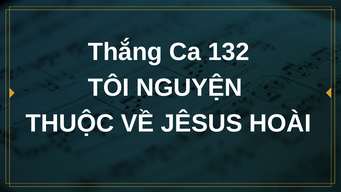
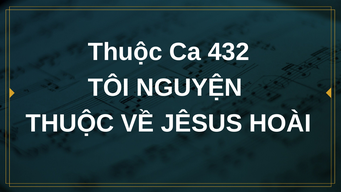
Thắng at (125, 52): Thắng -> Thuộc
132: 132 -> 432
